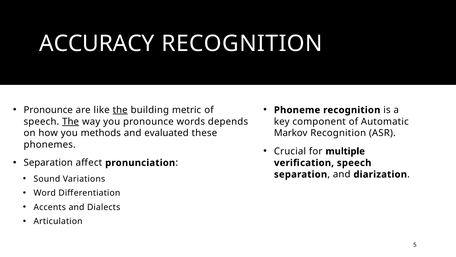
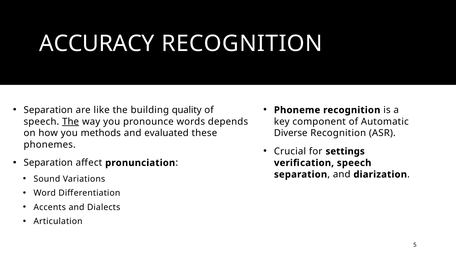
Pronounce at (48, 110): Pronounce -> Separation
the at (120, 110) underline: present -> none
metric: metric -> quality
Markov: Markov -> Diverse
multiple: multiple -> settings
